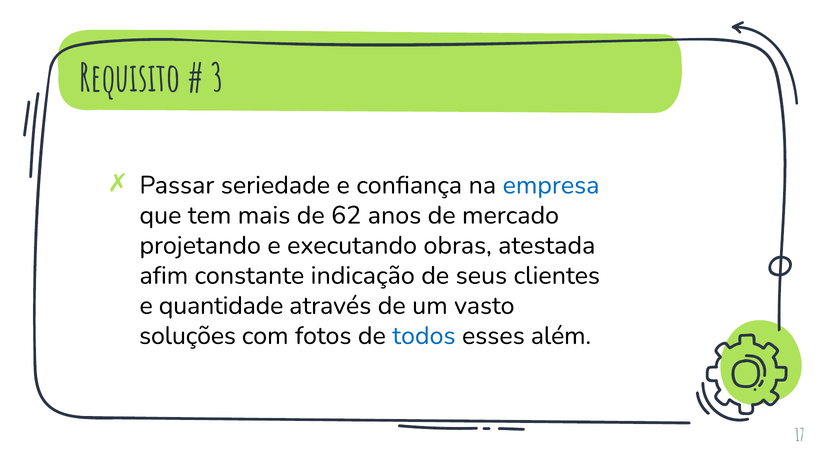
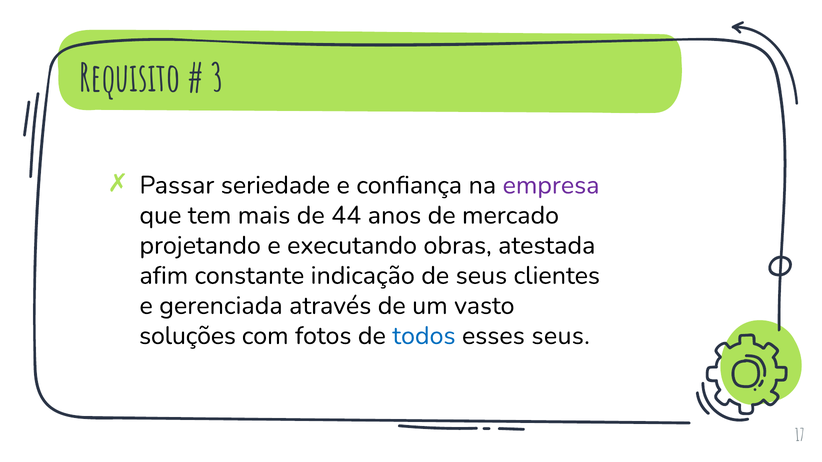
empresa colour: blue -> purple
62: 62 -> 44
quantidade: quantidade -> gerenciada
esses além: além -> seus
